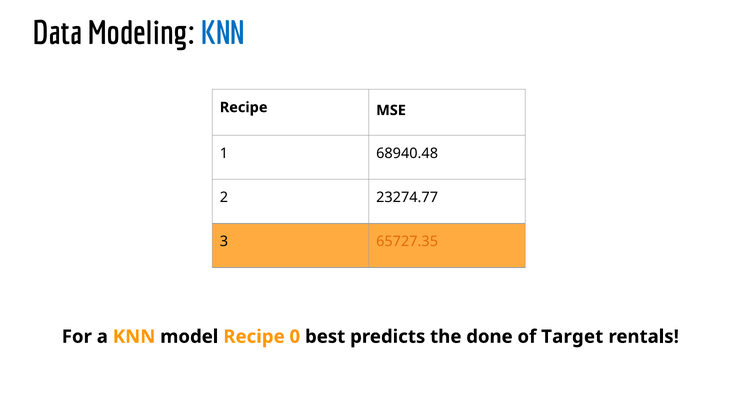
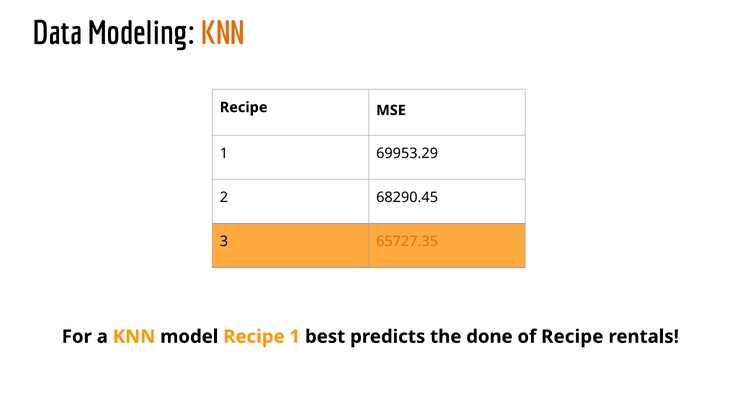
KNN at (223, 33) colour: blue -> orange
68940.48: 68940.48 -> 69953.29
23274.77: 23274.77 -> 68290.45
Recipe 0: 0 -> 1
of Target: Target -> Recipe
